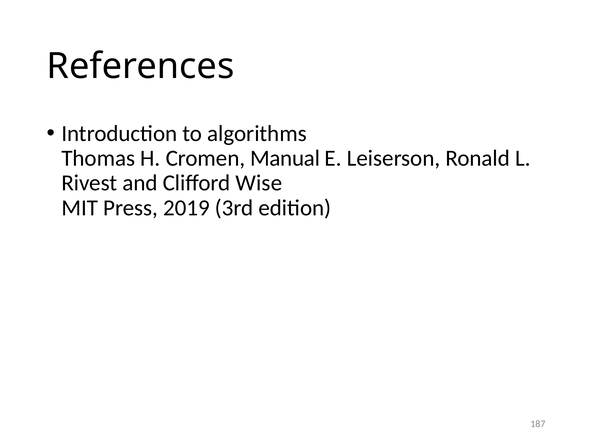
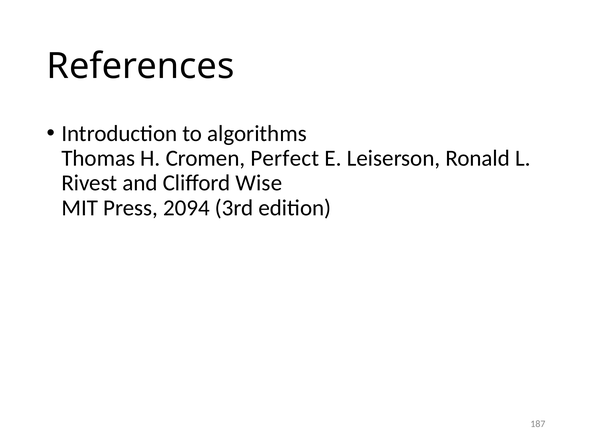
Manual: Manual -> Perfect
2019: 2019 -> 2094
